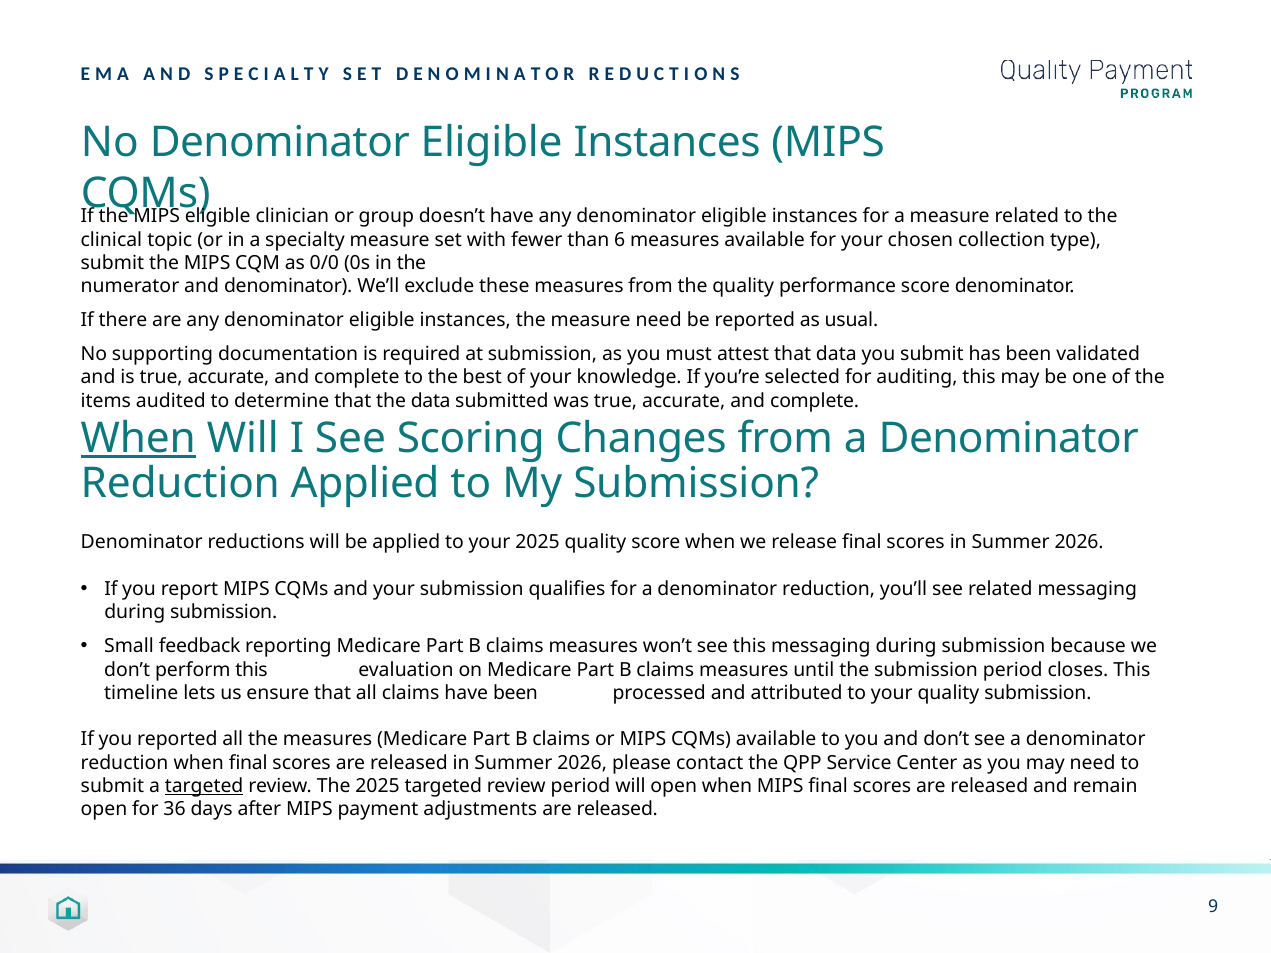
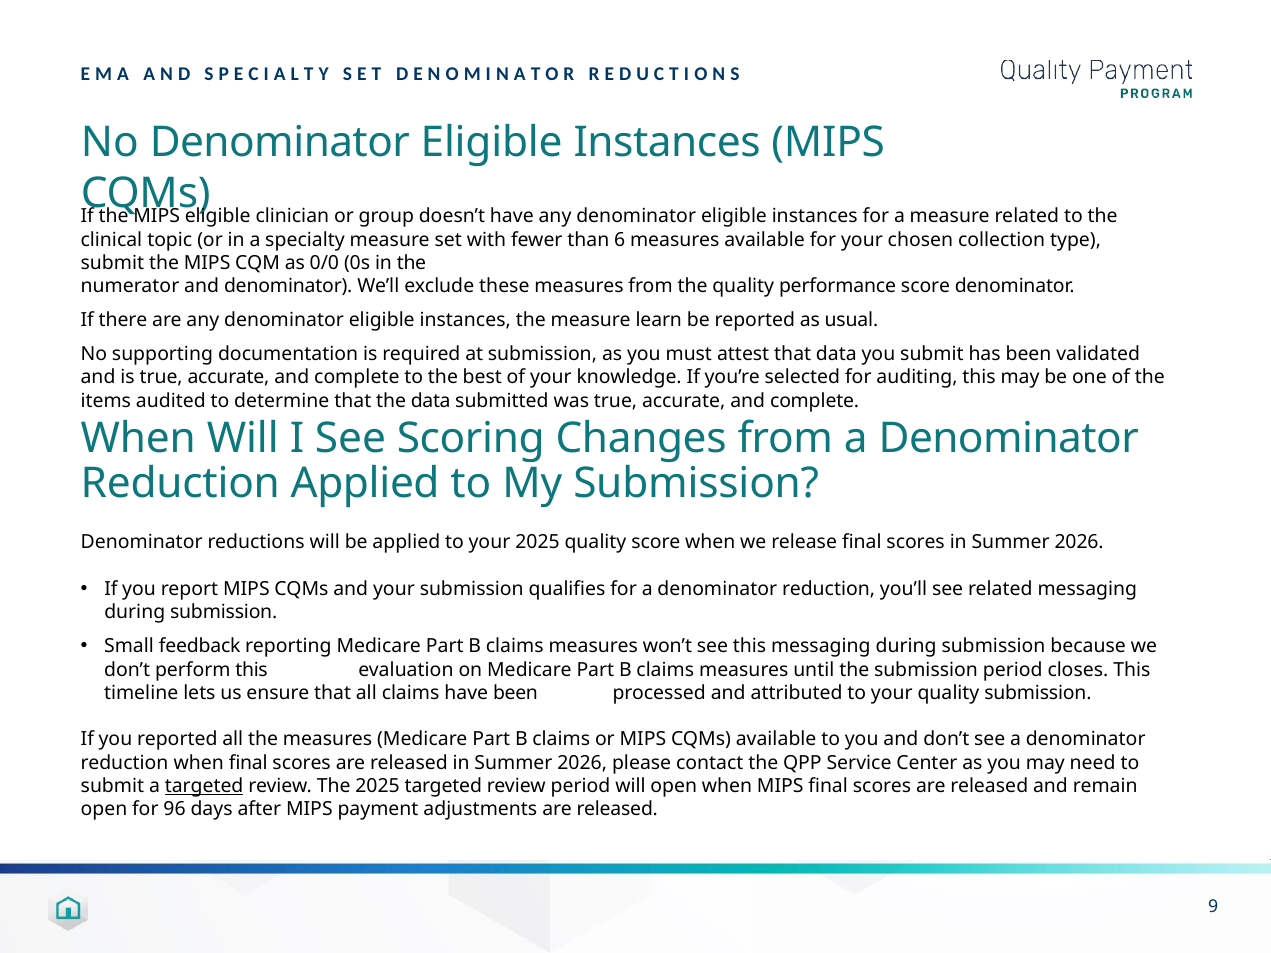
measure need: need -> learn
When at (138, 438) underline: present -> none
36: 36 -> 96
